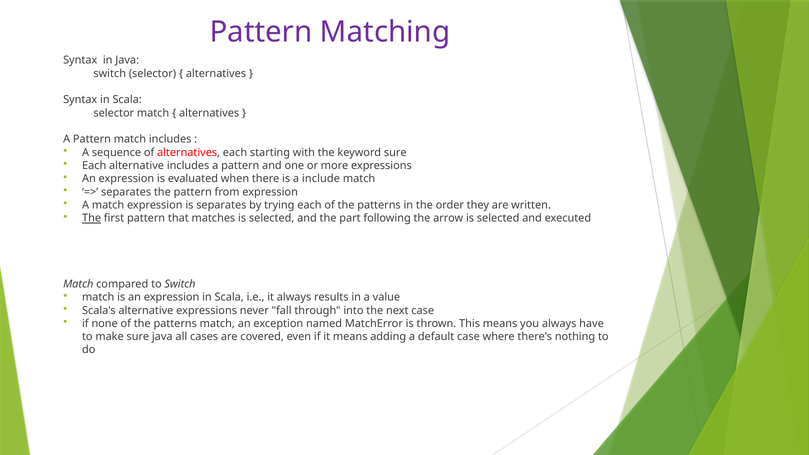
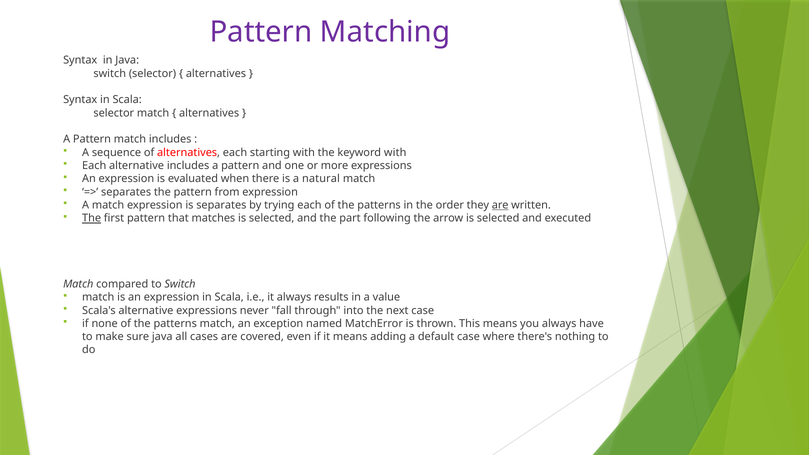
keyword sure: sure -> with
include: include -> natural
are at (500, 205) underline: none -> present
